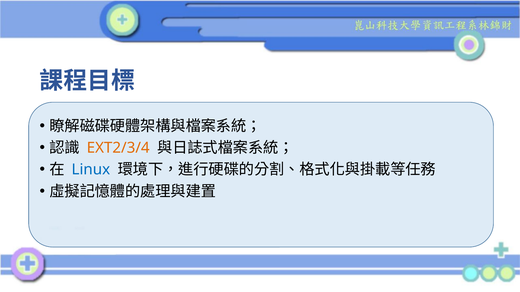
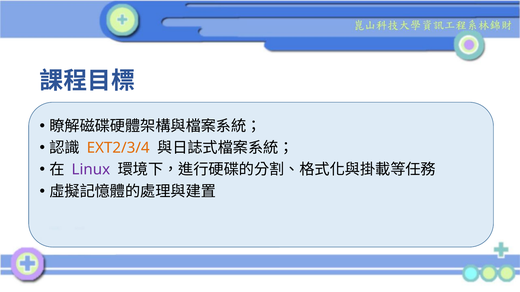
Linux colour: blue -> purple
